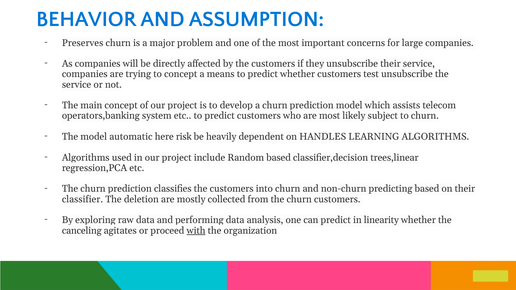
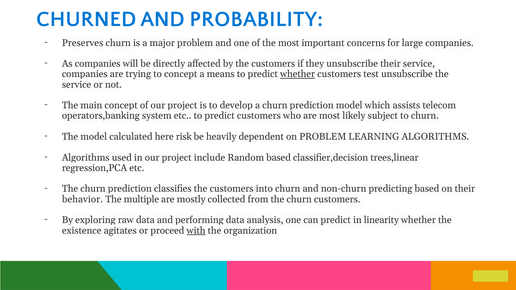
BEHAVIOR: BEHAVIOR -> CHURNED
ASSUMPTION: ASSUMPTION -> PROBABILITY
whether at (298, 74) underline: none -> present
automatic: automatic -> calculated
on HANDLES: HANDLES -> PROBLEM
classifier: classifier -> behavior
deletion: deletion -> multiple
canceling: canceling -> existence
